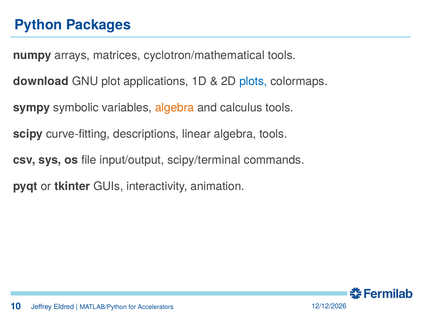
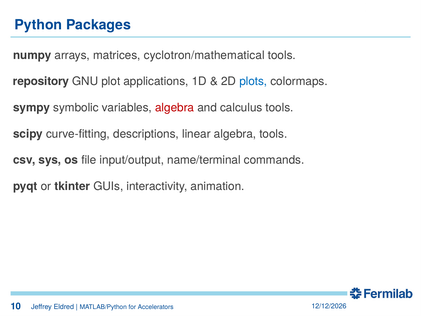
download: download -> repository
algebra at (175, 108) colour: orange -> red
scipy/terminal: scipy/terminal -> name/terminal
